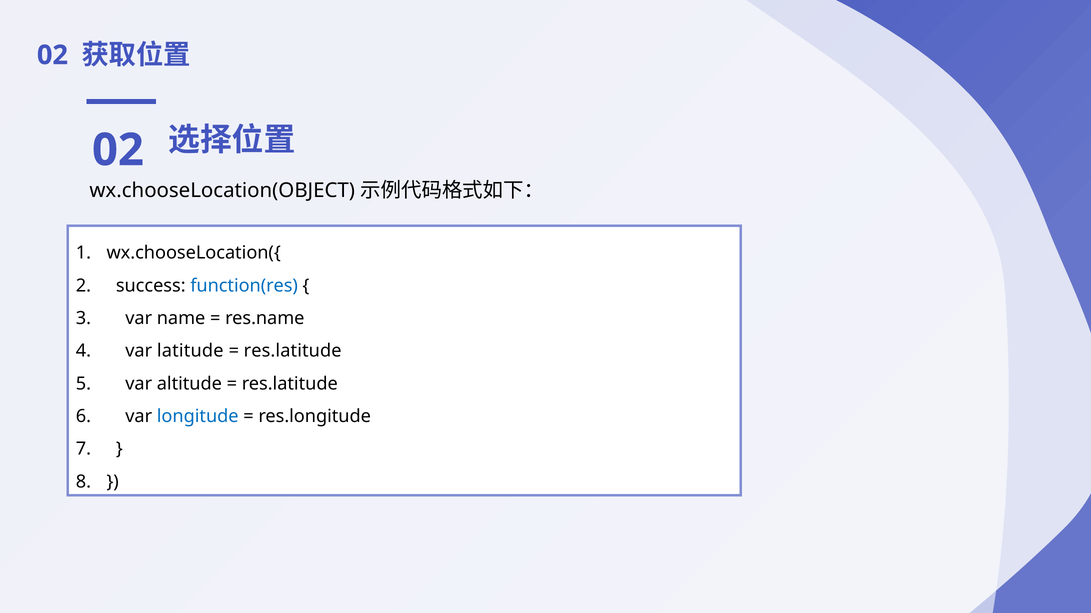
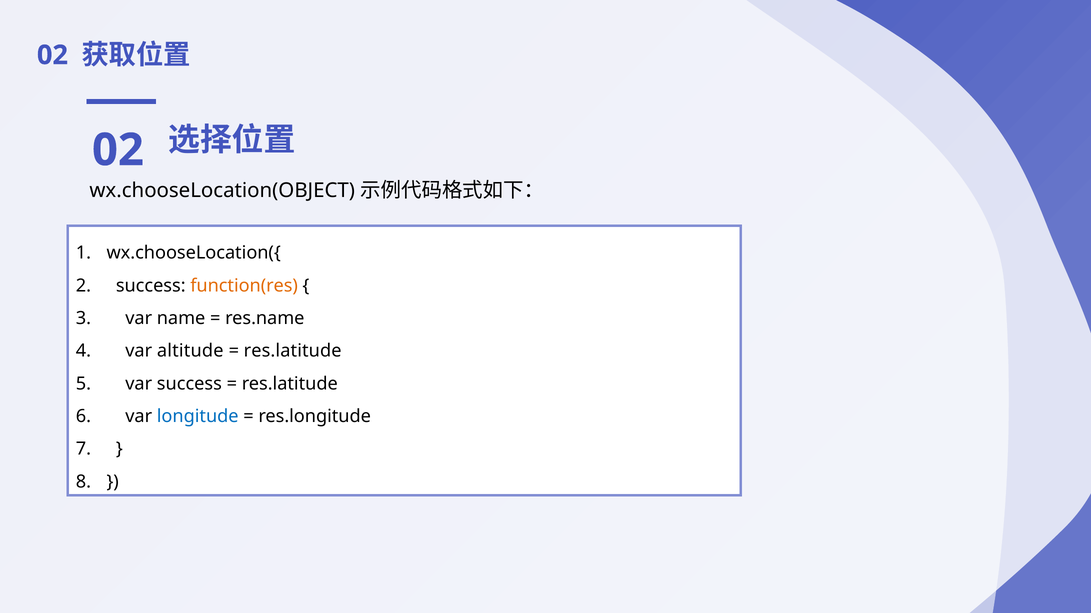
function(res colour: blue -> orange
latitude: latitude -> altitude
var altitude: altitude -> success
